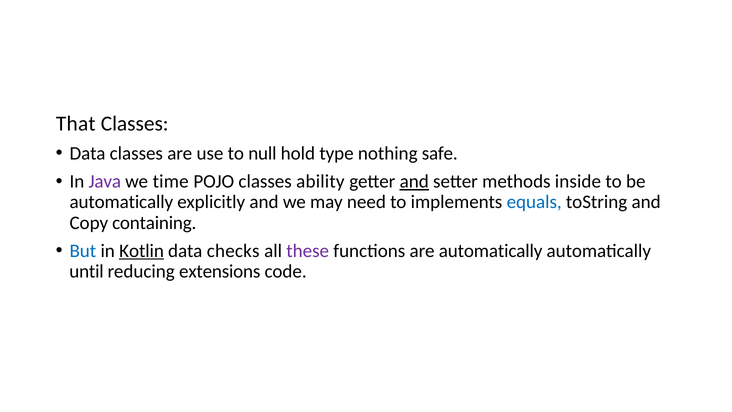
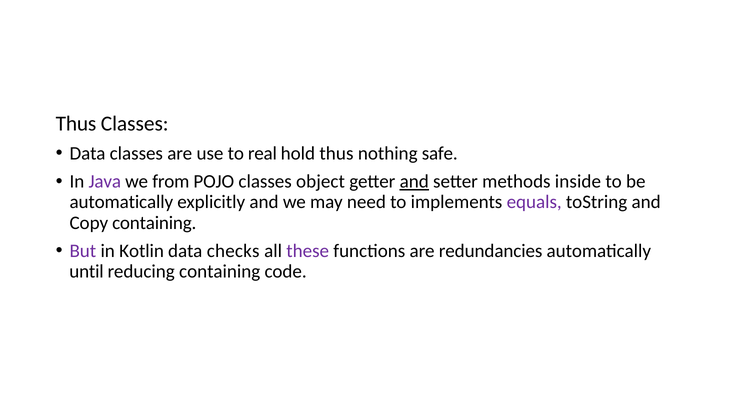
That at (76, 124): That -> Thus
null: null -> real
hold type: type -> thus
time: time -> from
ability: ability -> object
equals colour: blue -> purple
But colour: blue -> purple
Kotlin underline: present -> none
are automatically: automatically -> redundancies
reducing extensions: extensions -> containing
